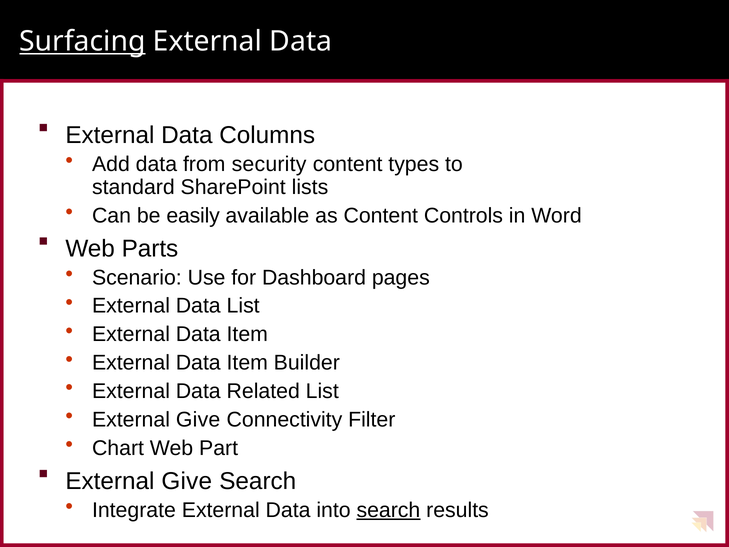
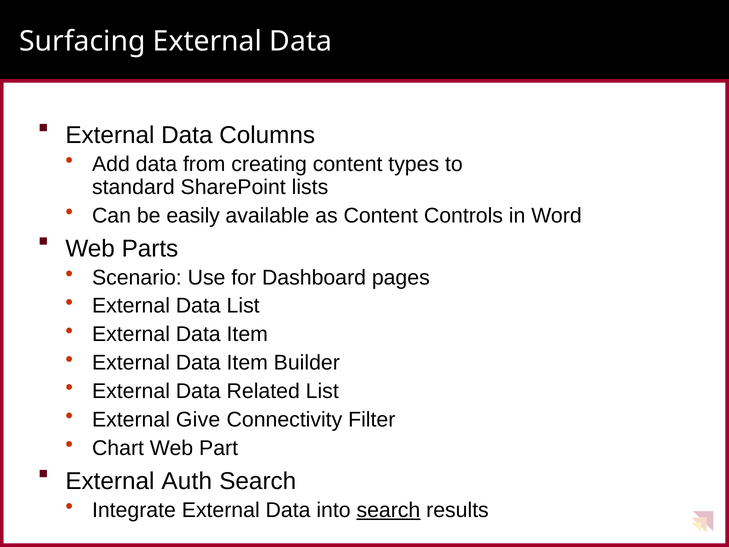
Surfacing underline: present -> none
security: security -> creating
Give at (187, 481): Give -> Auth
